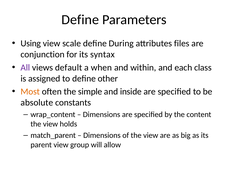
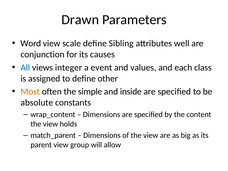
Define at (80, 20): Define -> Drawn
Using: Using -> Word
During: During -> Sibling
files: files -> well
syntax: syntax -> causes
All colour: purple -> blue
default: default -> integer
when: when -> event
within: within -> values
